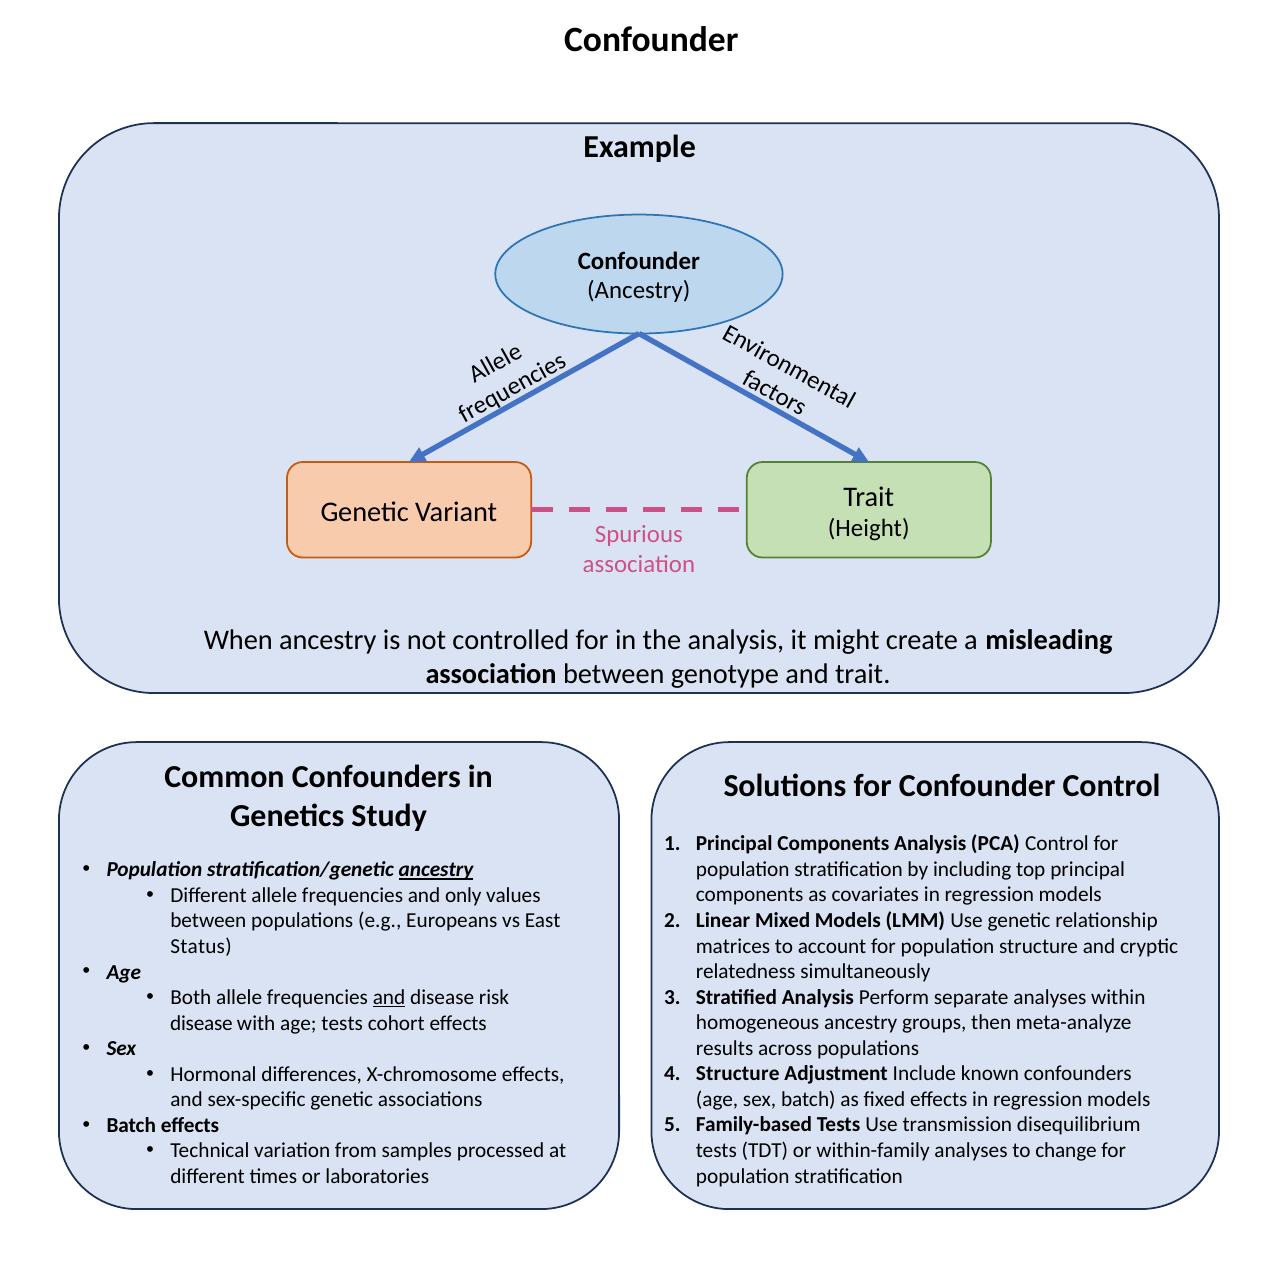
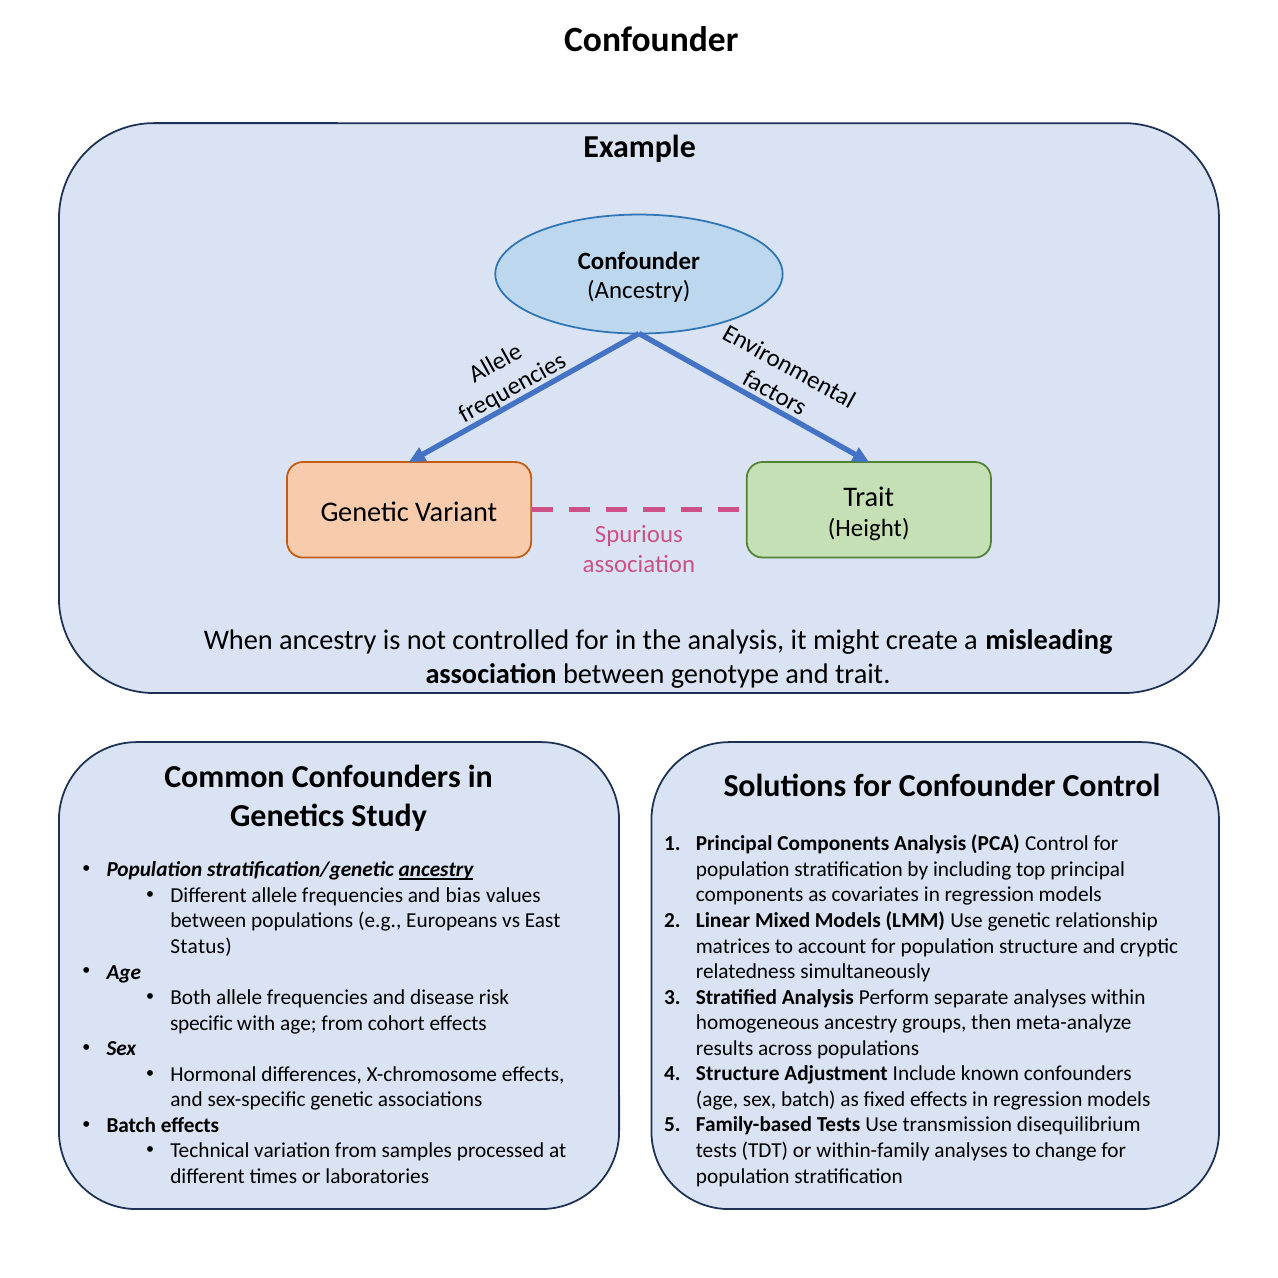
only: only -> bias
and at (389, 998) underline: present -> none
disease at (201, 1023): disease -> specific
age tests: tests -> from
